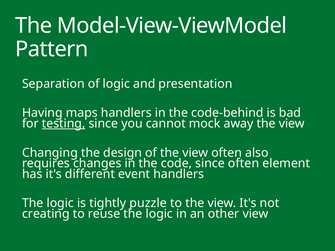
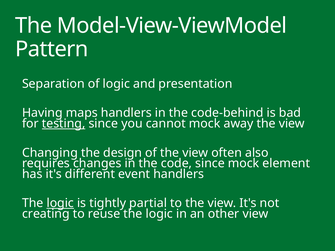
since often: often -> mock
logic at (60, 203) underline: none -> present
puzzle: puzzle -> partial
